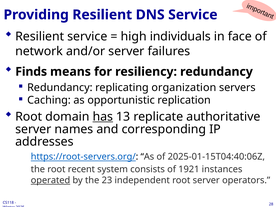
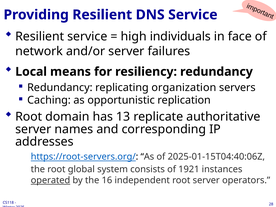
Finds: Finds -> Local
has underline: present -> none
recent: recent -> global
23: 23 -> 16
